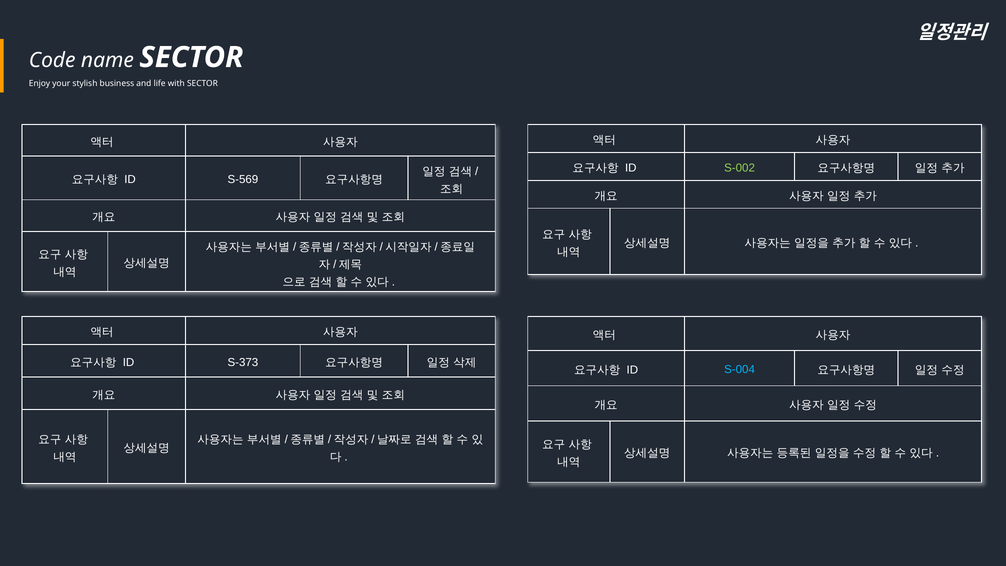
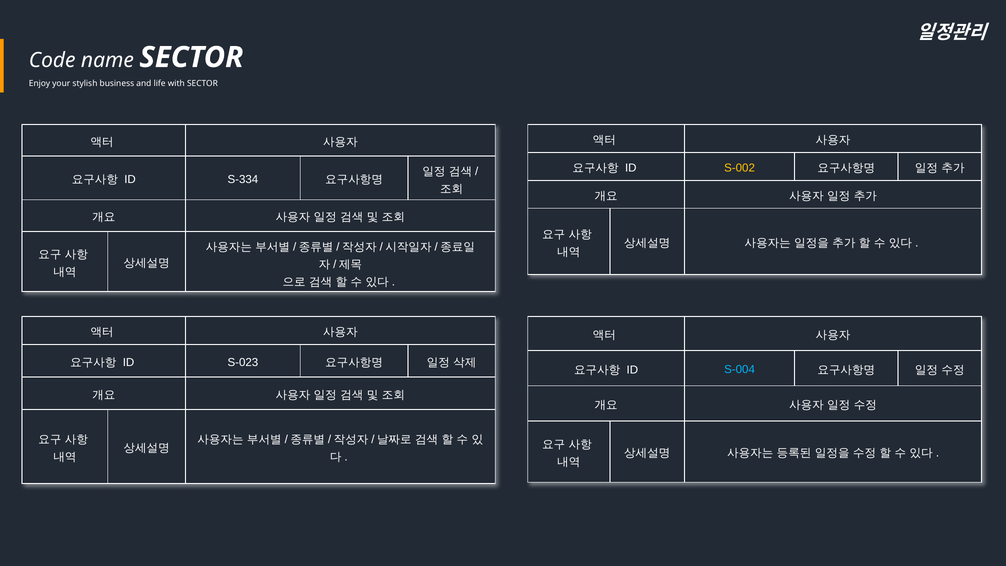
S-002 colour: light green -> yellow
S-569: S-569 -> S-334
S-373: S-373 -> S-023
